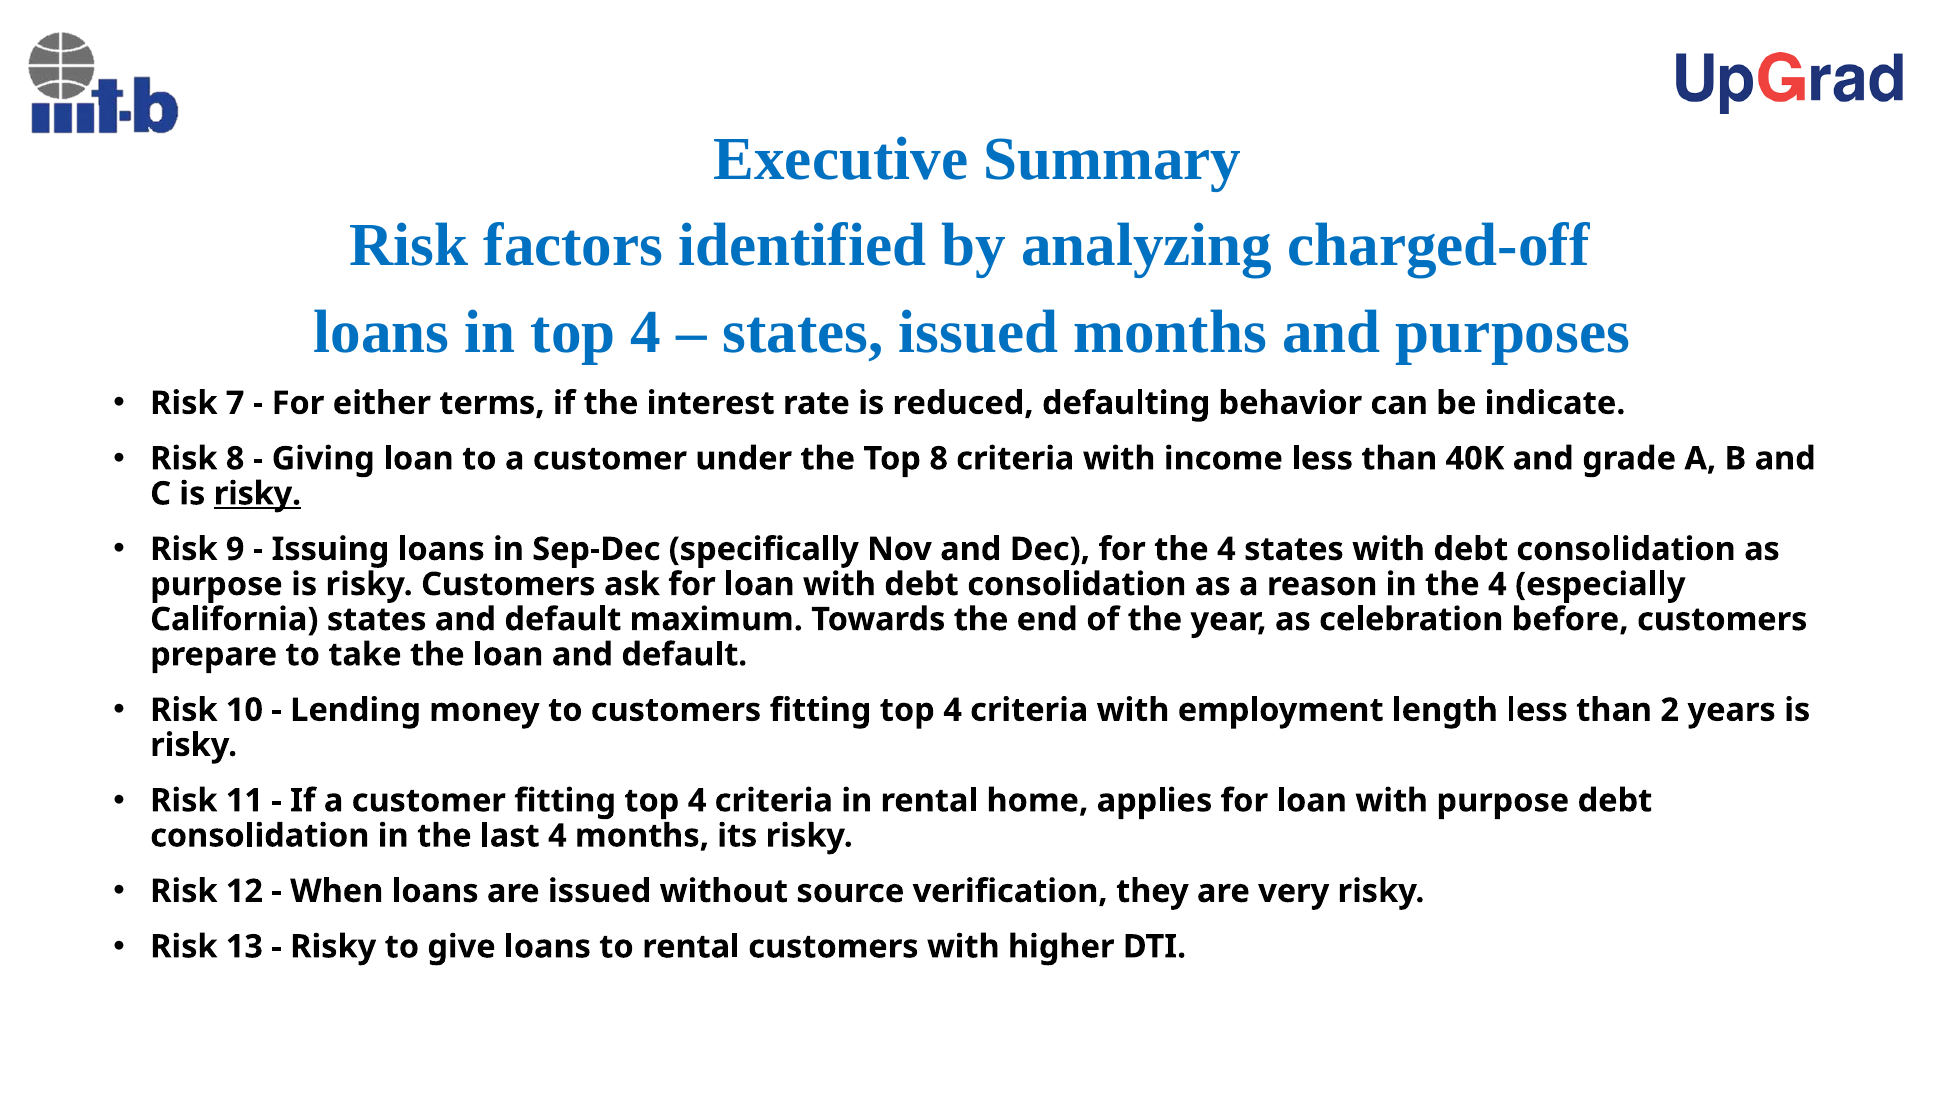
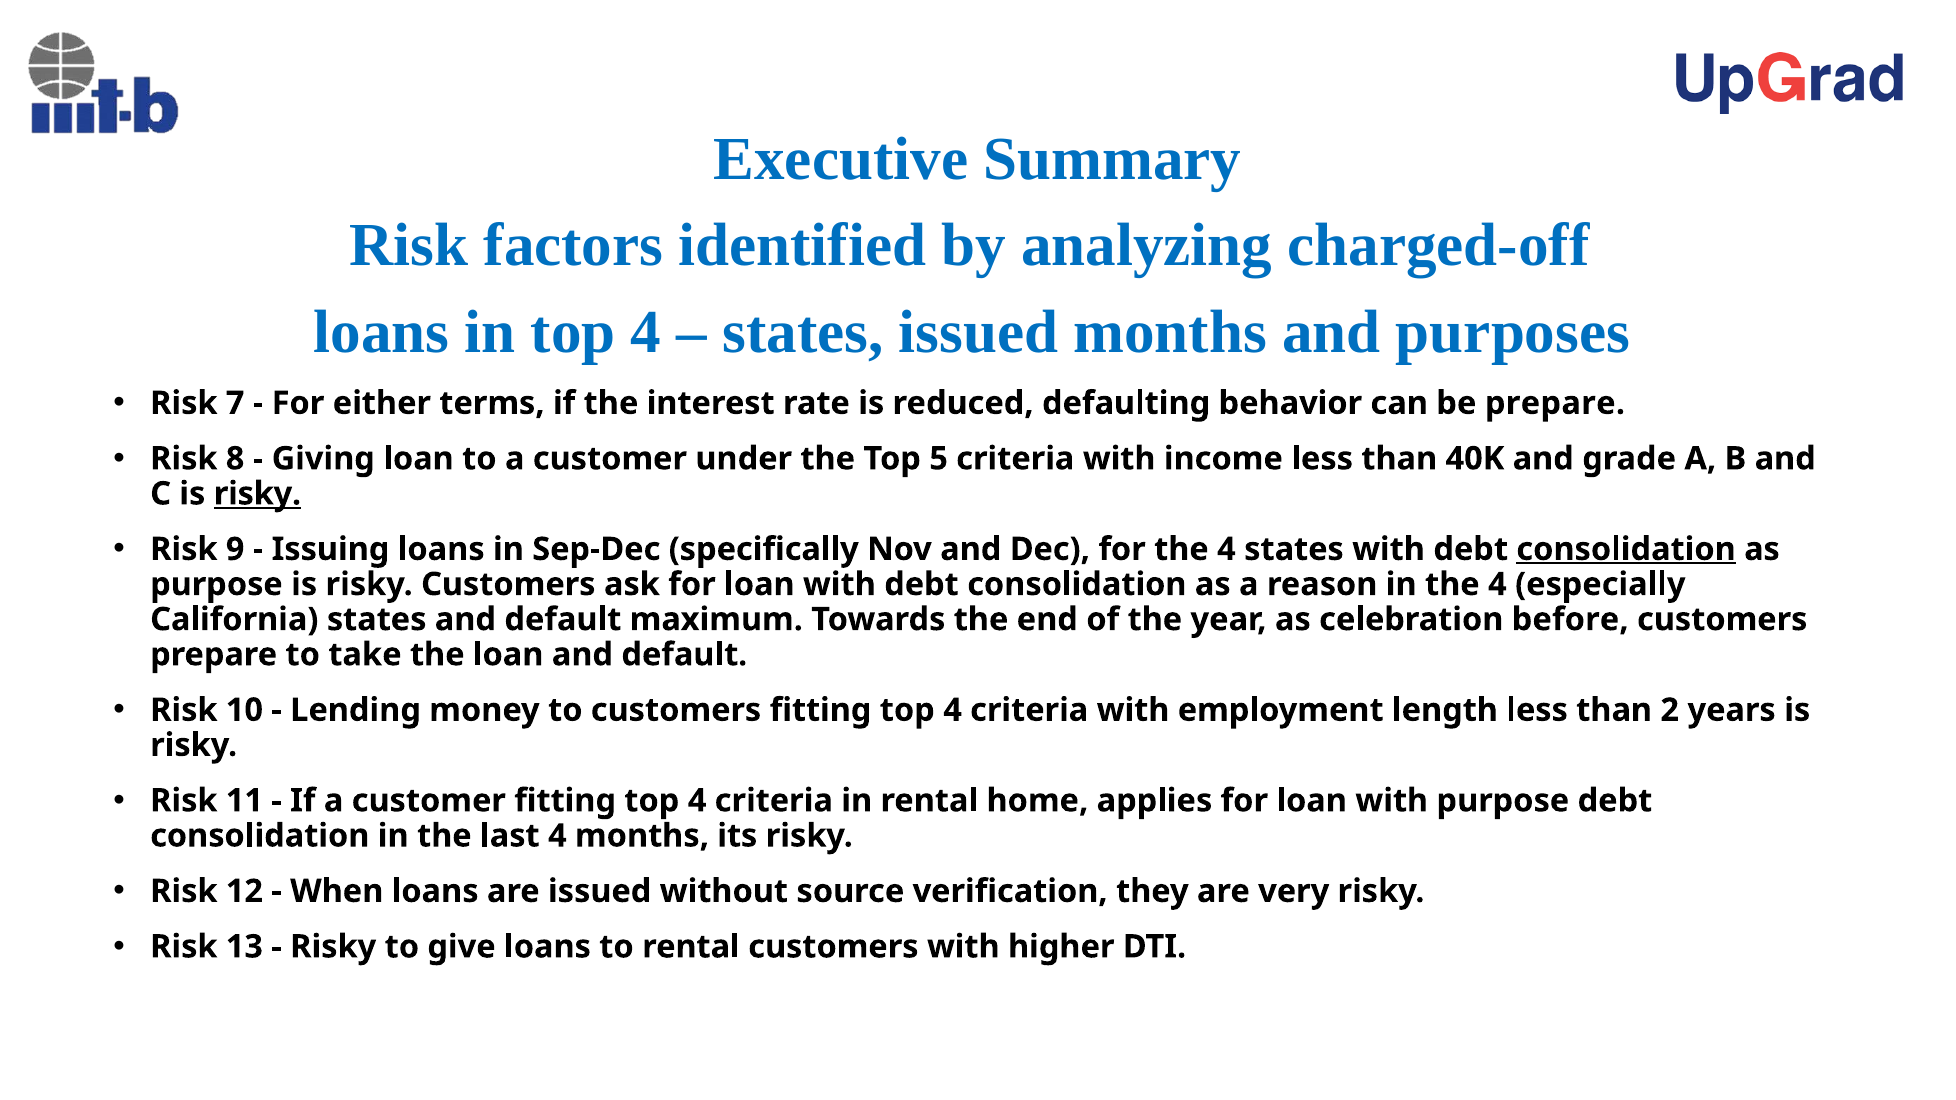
be indicate: indicate -> prepare
Top 8: 8 -> 5
consolidation at (1626, 549) underline: none -> present
